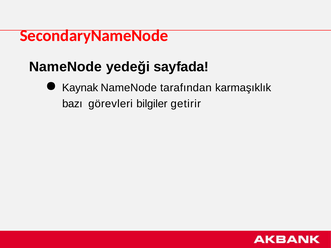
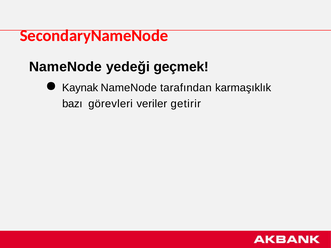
sayfada: sayfada -> geçmek
bilgiler: bilgiler -> veriler
